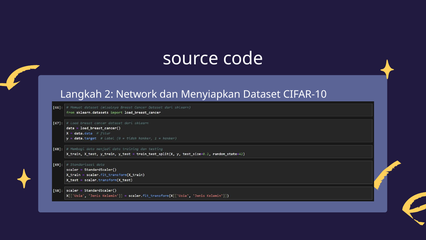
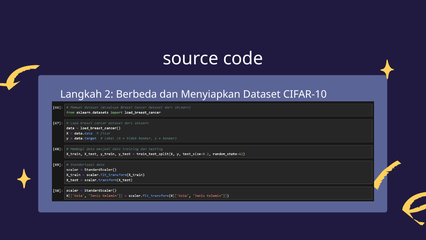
Network: Network -> Berbeda
